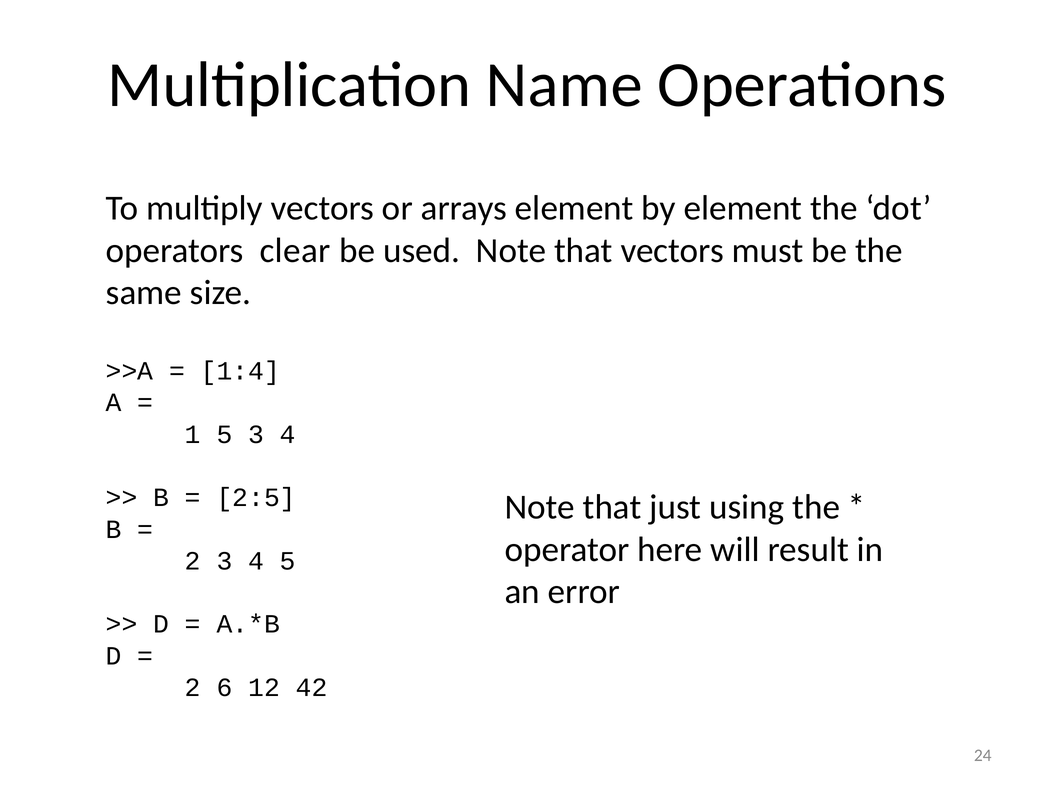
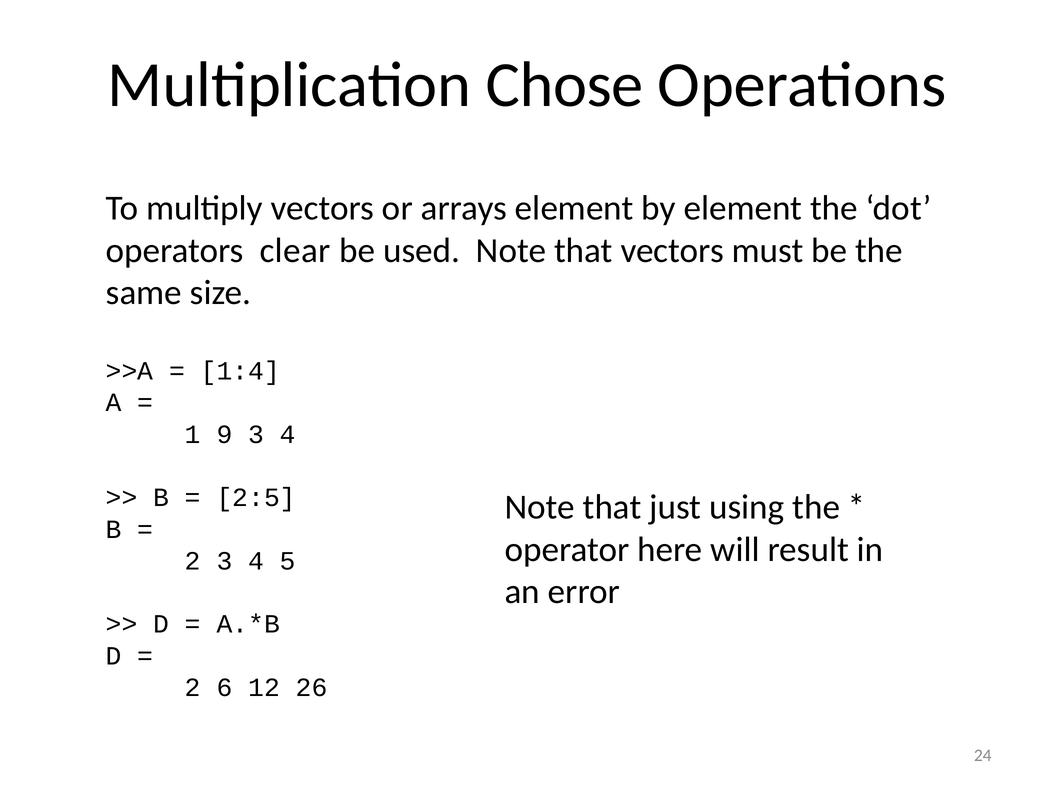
Name: Name -> Chose
1 5: 5 -> 9
42: 42 -> 26
